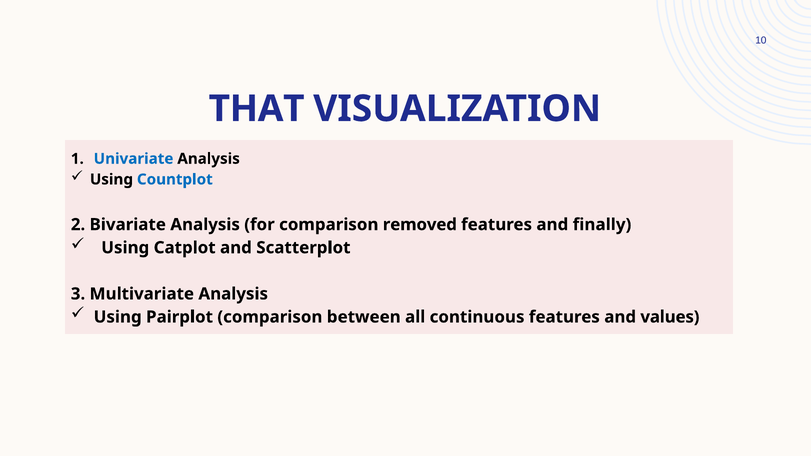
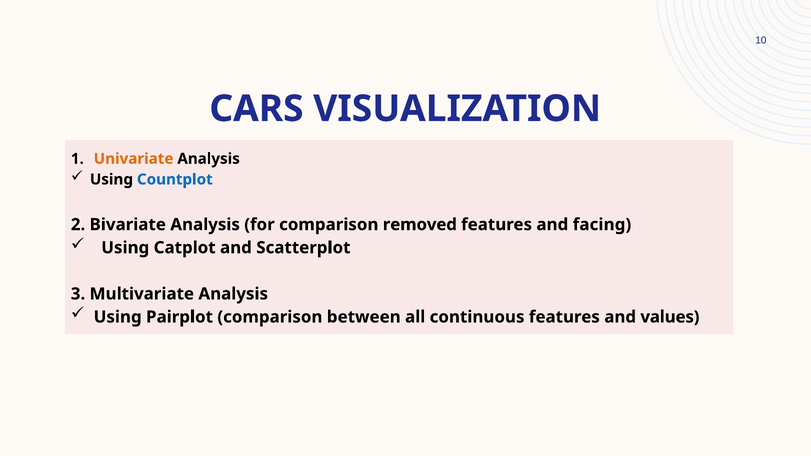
THAT: THAT -> CARS
Univariate colour: blue -> orange
finally: finally -> facing
